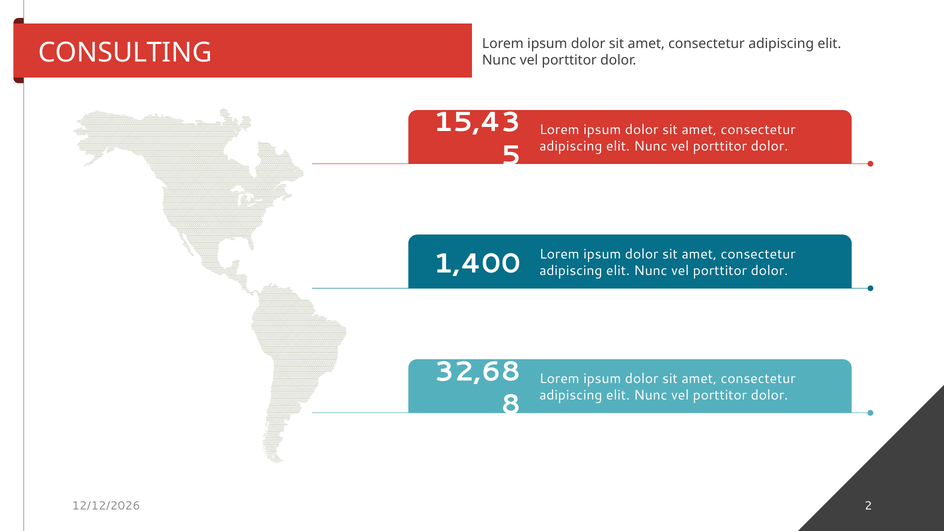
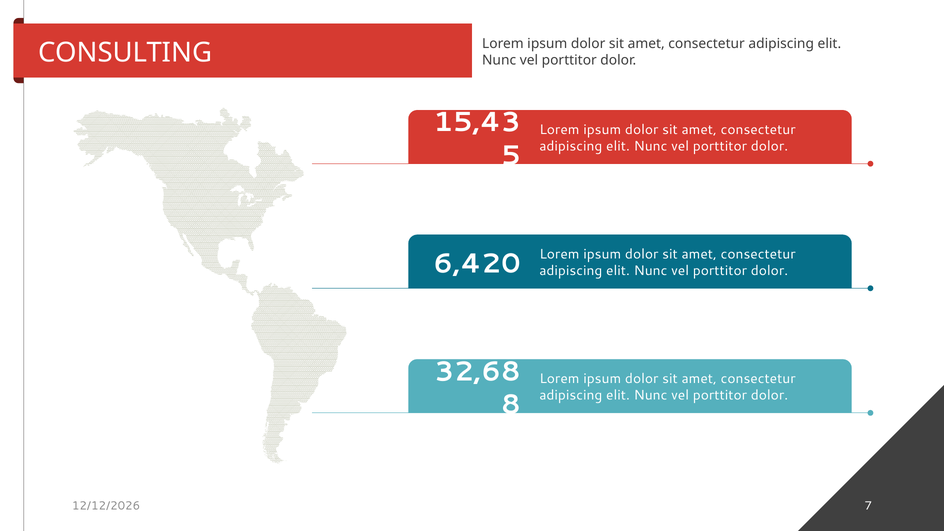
1,400: 1,400 -> 6,420
2: 2 -> 7
